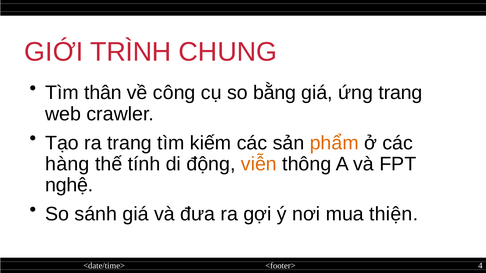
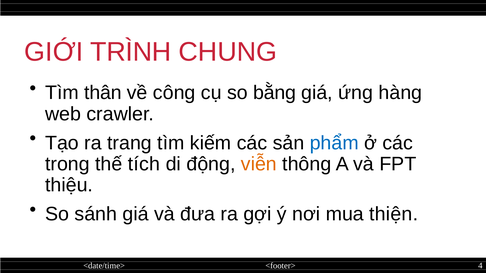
ứng trang: trang -> hàng
phẩm colour: orange -> blue
hàng: hàng -> trong
tính: tính -> tích
nghệ: nghệ -> thiệu
